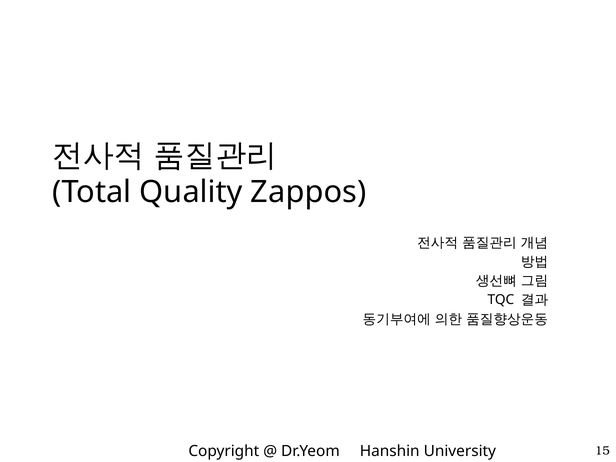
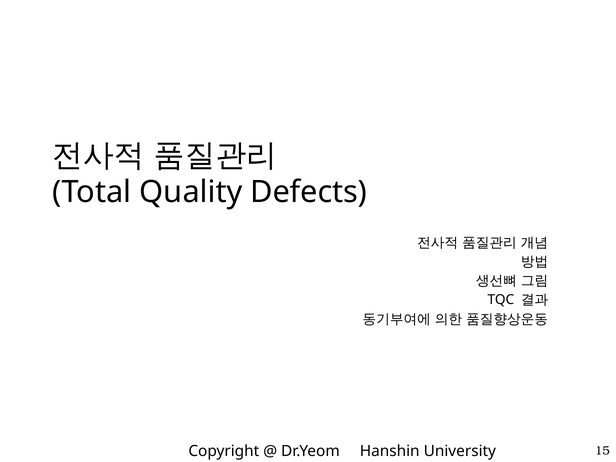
Zappos: Zappos -> Defects
